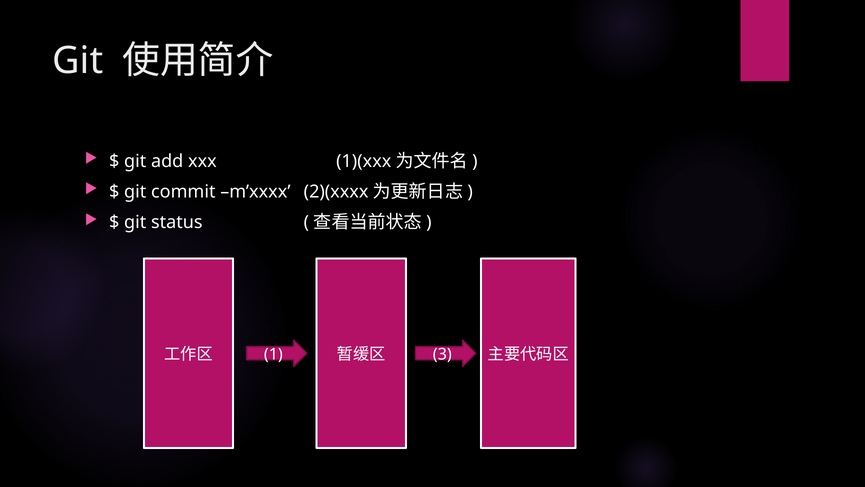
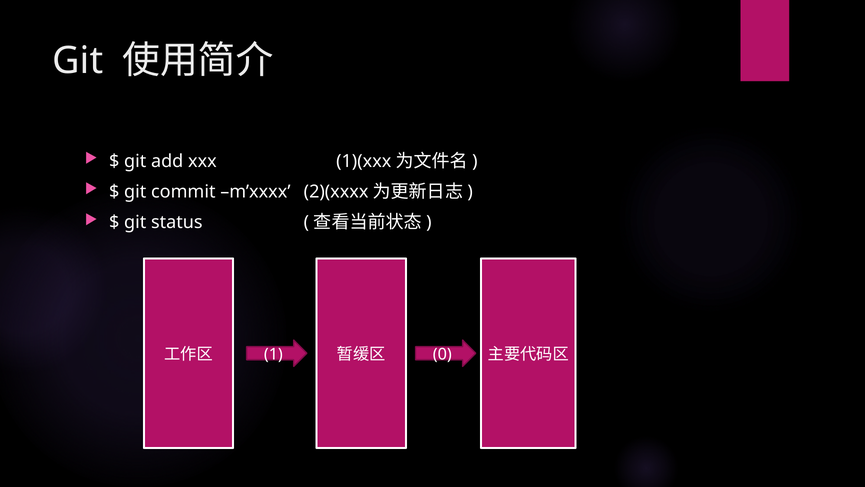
3: 3 -> 0
